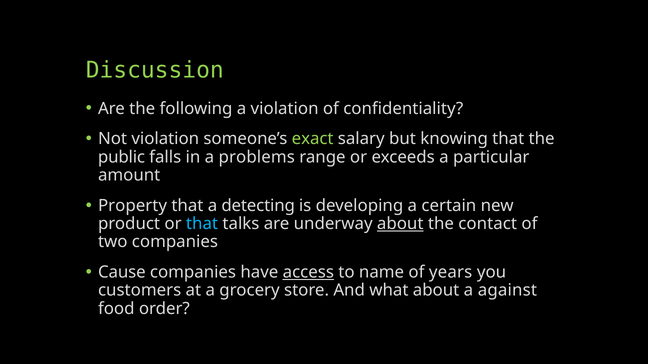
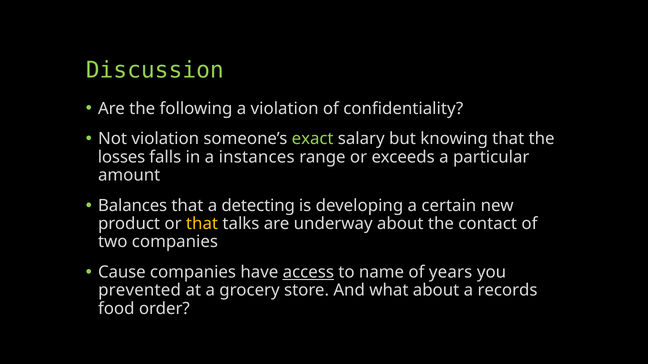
public: public -> losses
problems: problems -> instances
Property: Property -> Balances
that at (202, 224) colour: light blue -> yellow
about at (400, 224) underline: present -> none
customers: customers -> prevented
against: against -> records
